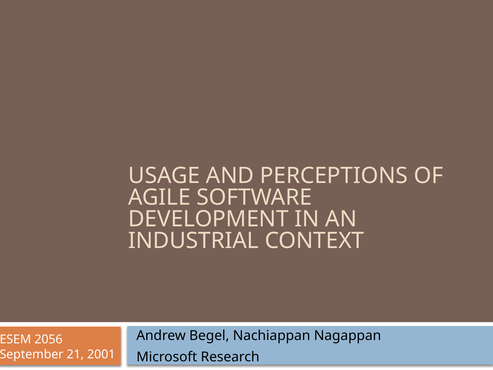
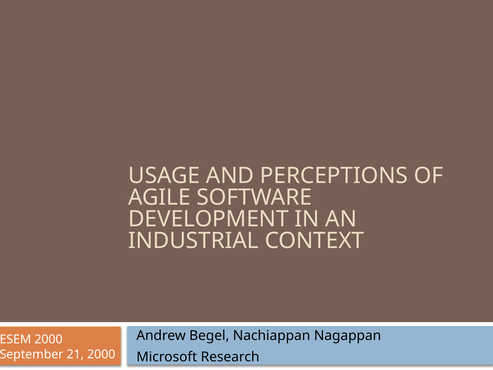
ESEM 2056: 2056 -> 2000
21 2001: 2001 -> 2000
